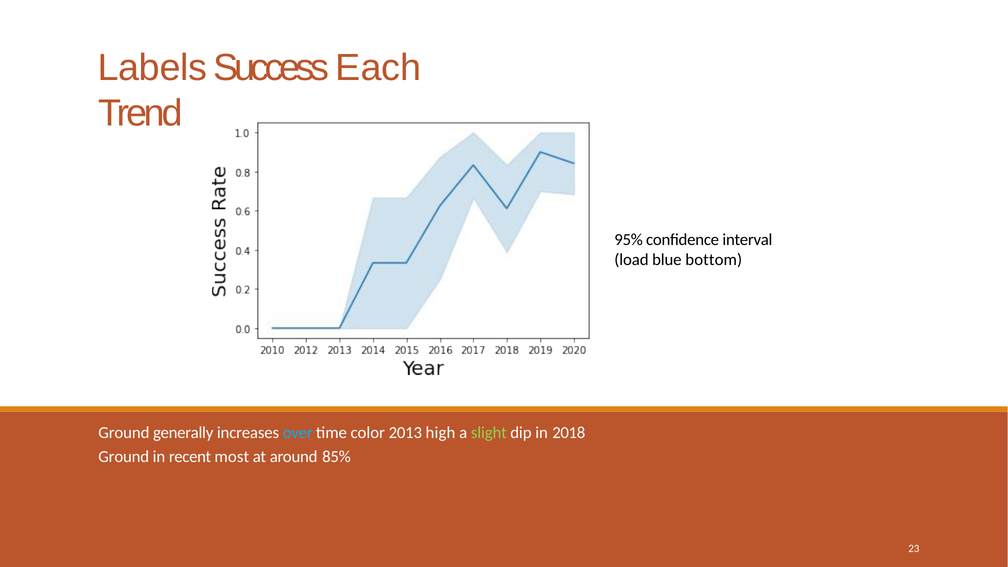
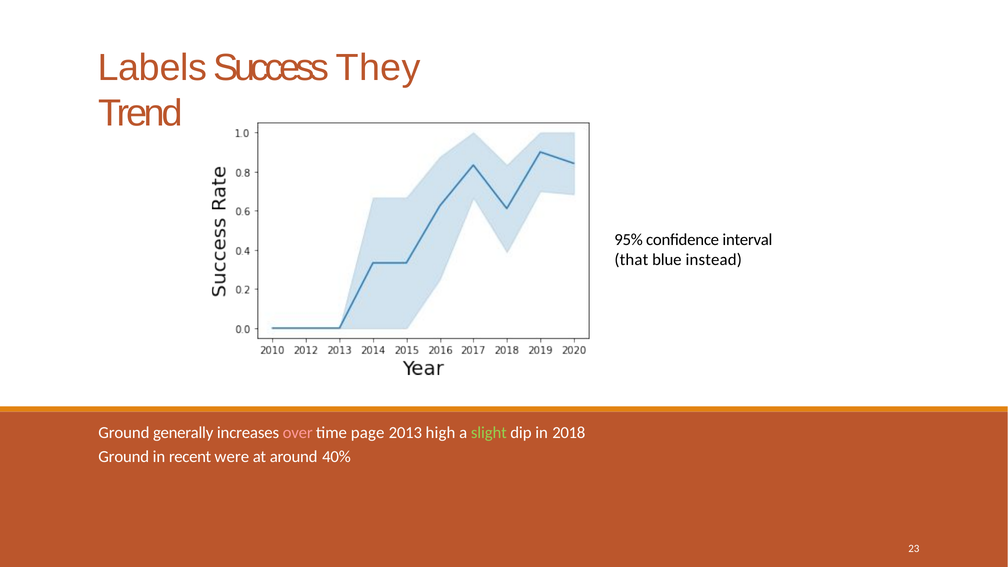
Each: Each -> They
load: load -> that
bottom: bottom -> instead
over colour: light blue -> pink
color: color -> page
most: most -> were
85%: 85% -> 40%
